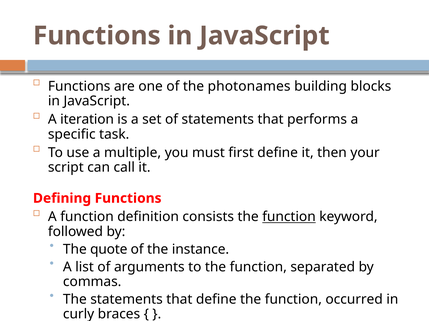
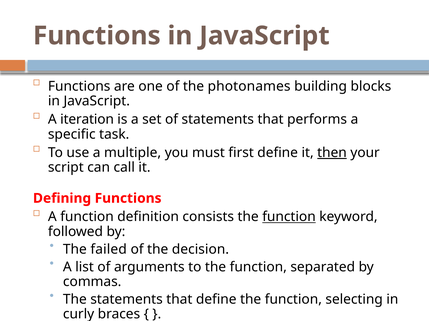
then underline: none -> present
quote: quote -> failed
instance: instance -> decision
occurred: occurred -> selecting
